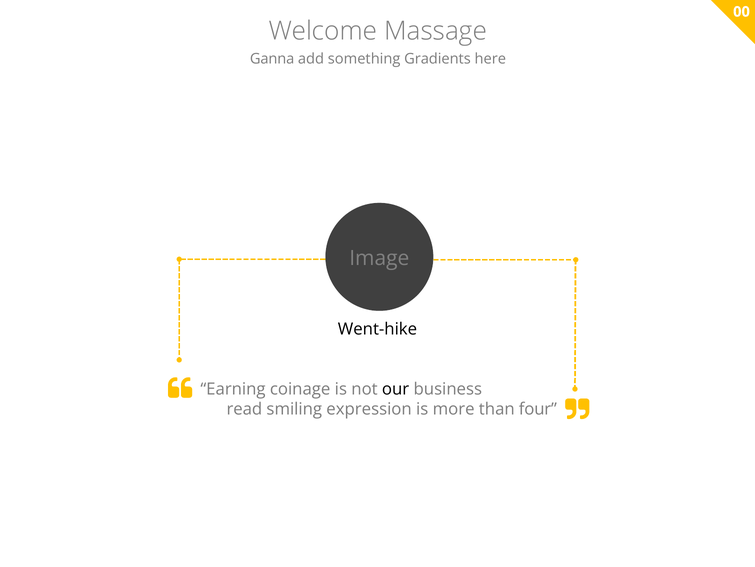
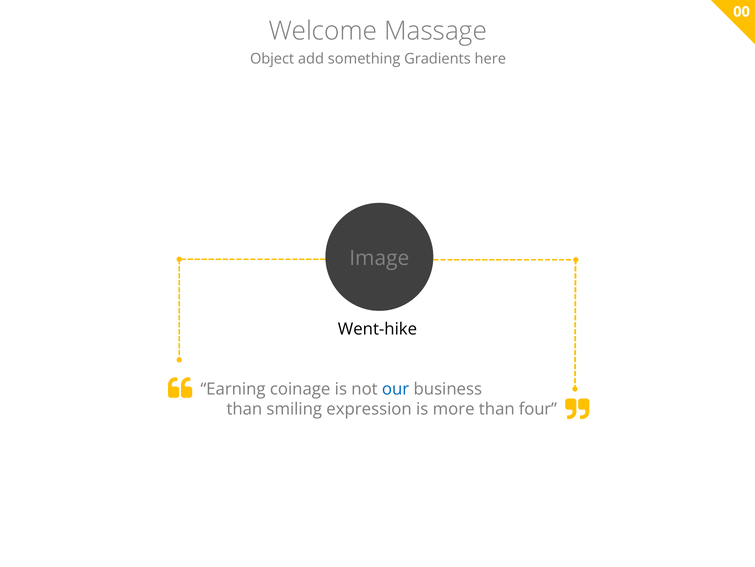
Ganna: Ganna -> Object
our colour: black -> blue
read at (244, 409): read -> than
